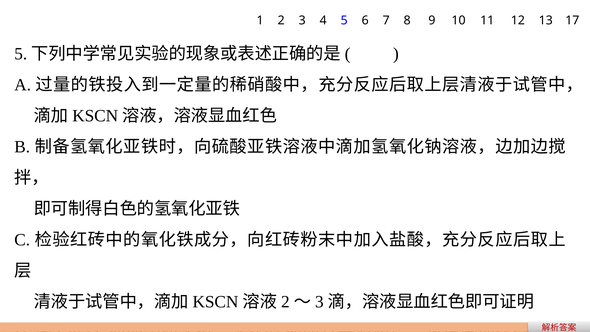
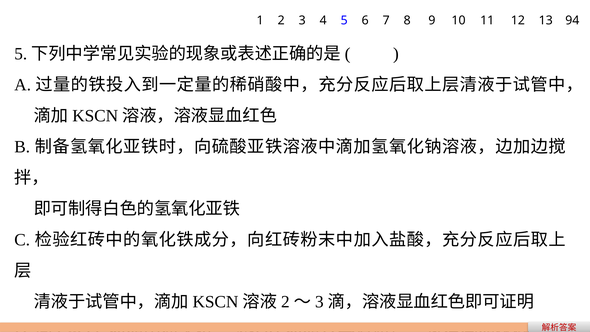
17: 17 -> 94
